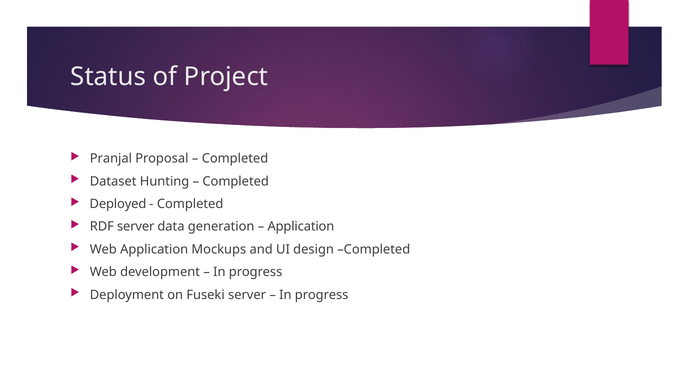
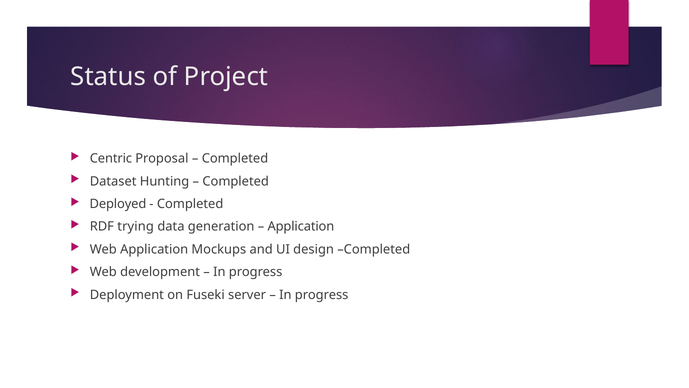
Pranjal: Pranjal -> Centric
RDF server: server -> trying
